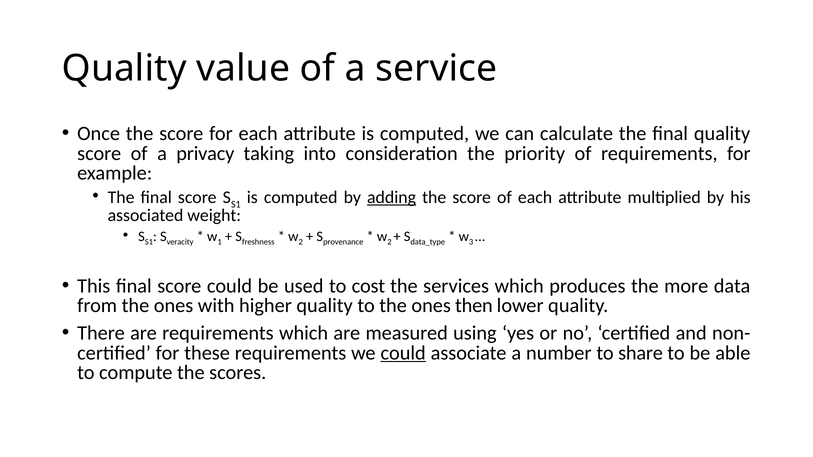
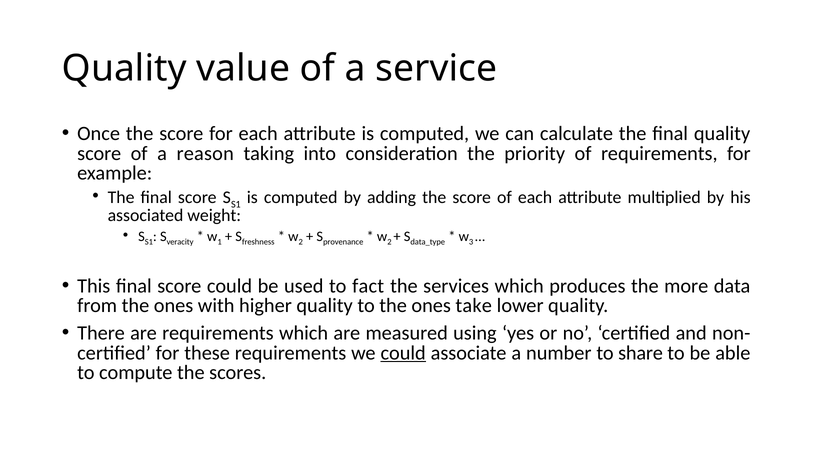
privacy: privacy -> reason
adding underline: present -> none
cost: cost -> fact
then: then -> take
